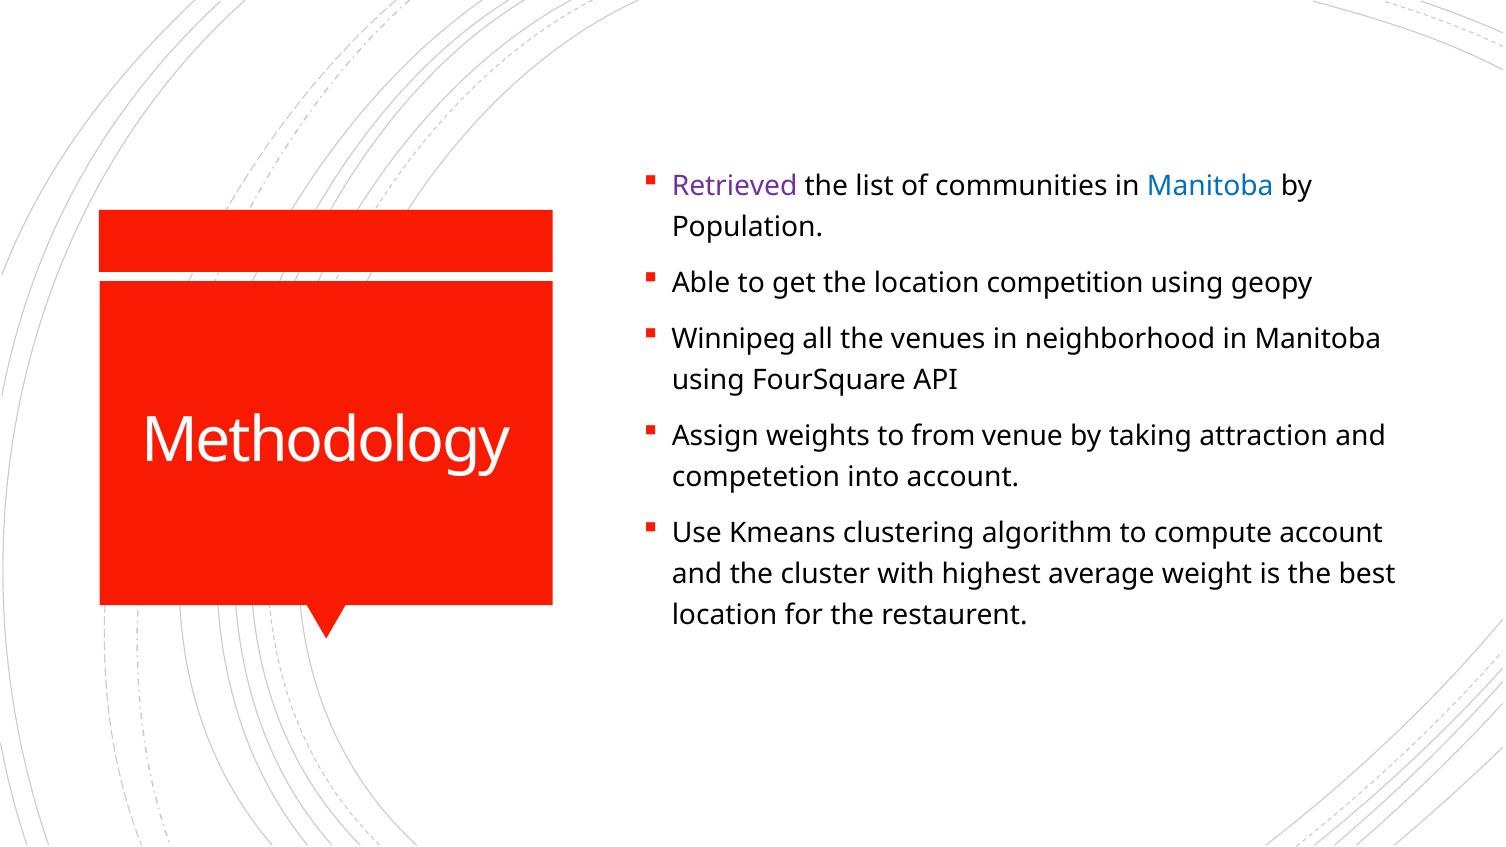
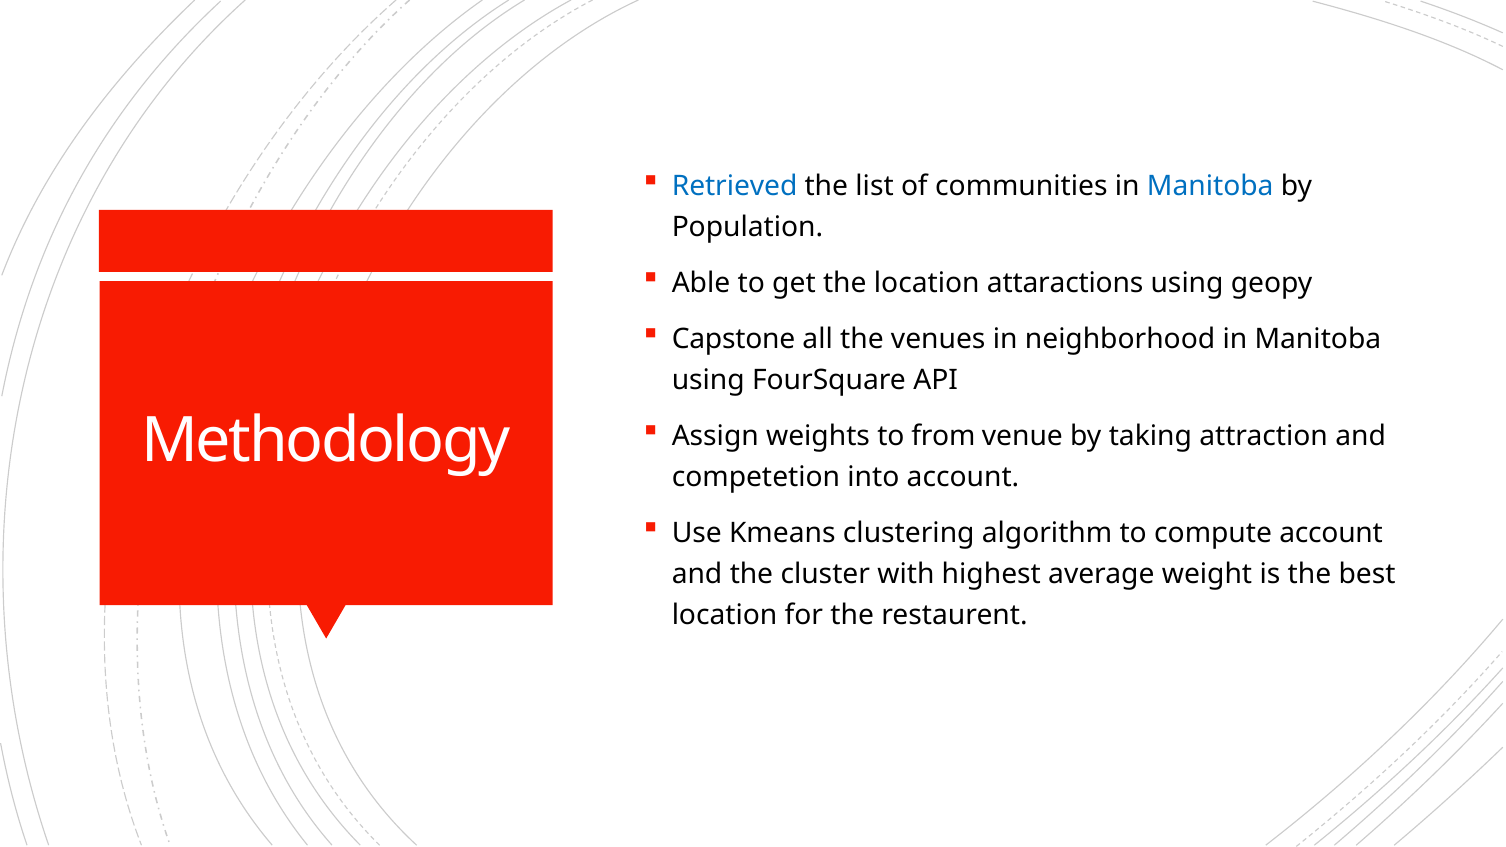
Retrieved colour: purple -> blue
competition: competition -> attaractions
Winnipeg: Winnipeg -> Capstone
